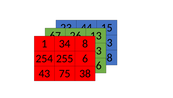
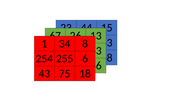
38: 38 -> 18
